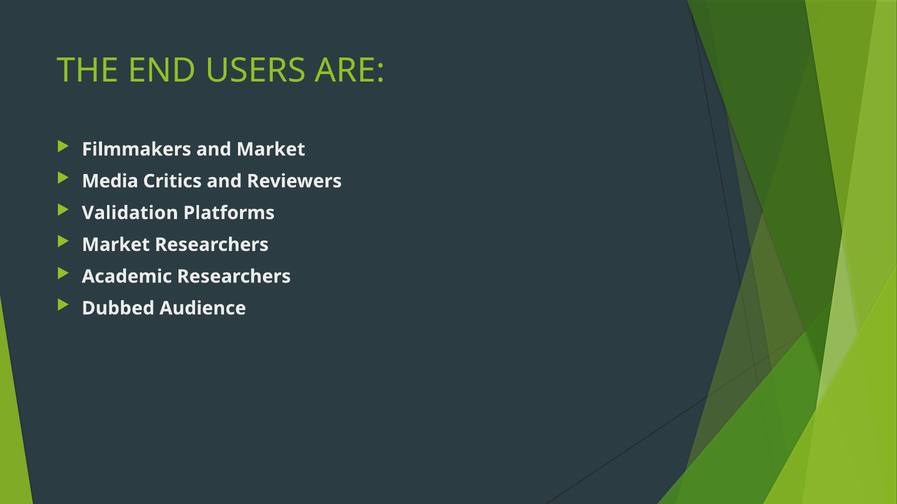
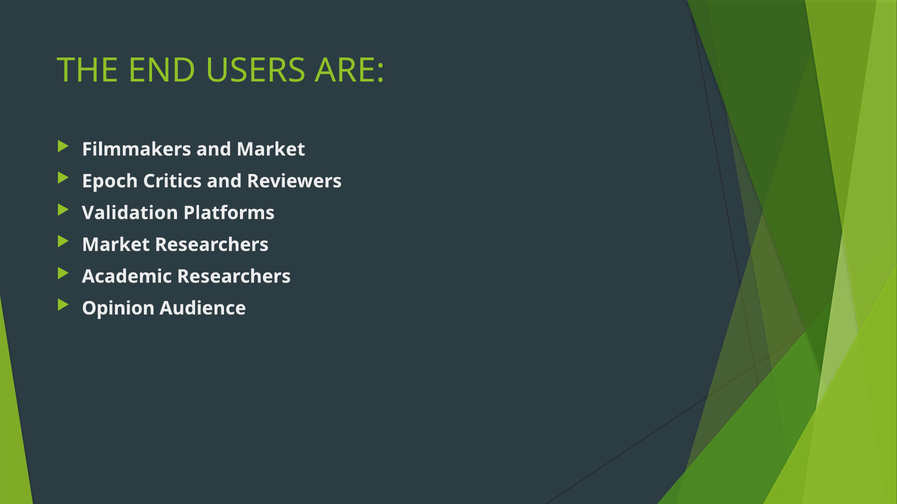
Media: Media -> Epoch
Dubbed: Dubbed -> Opinion
